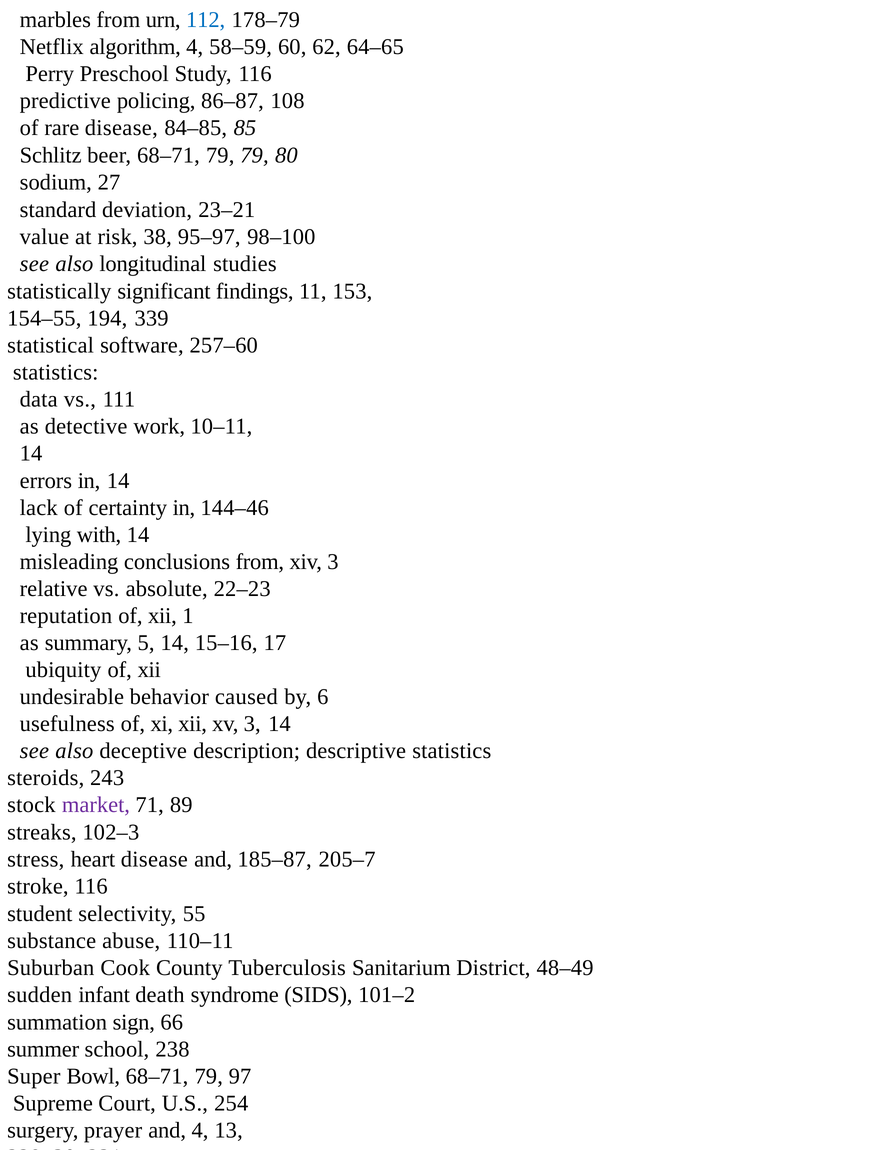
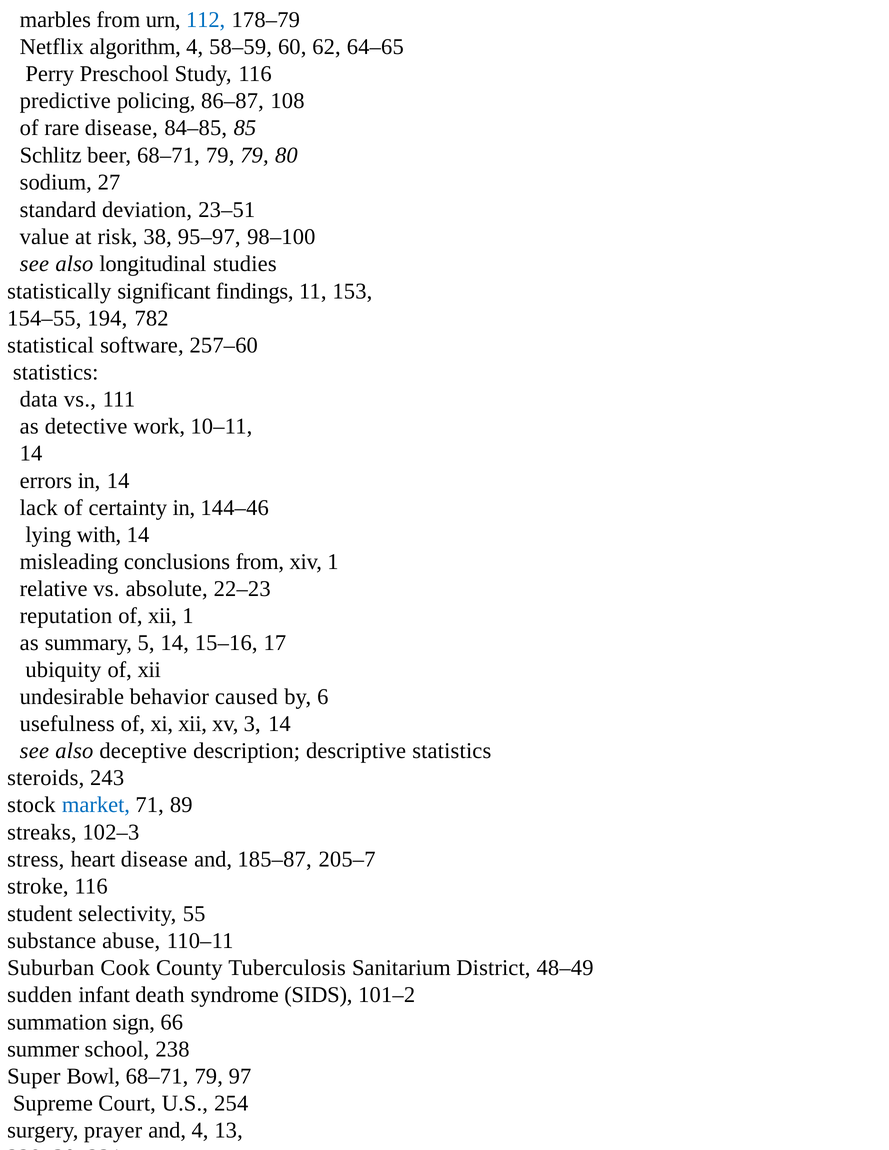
23–21: 23–21 -> 23–51
339: 339 -> 782
xiv 3: 3 -> 1
market colour: purple -> blue
